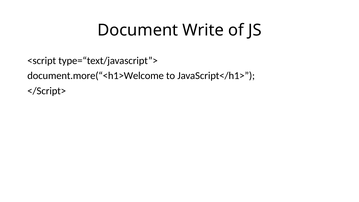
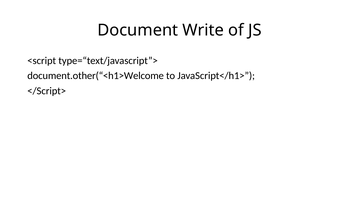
document.more(“<h1>Welcome: document.more(“<h1>Welcome -> document.other(“<h1>Welcome
